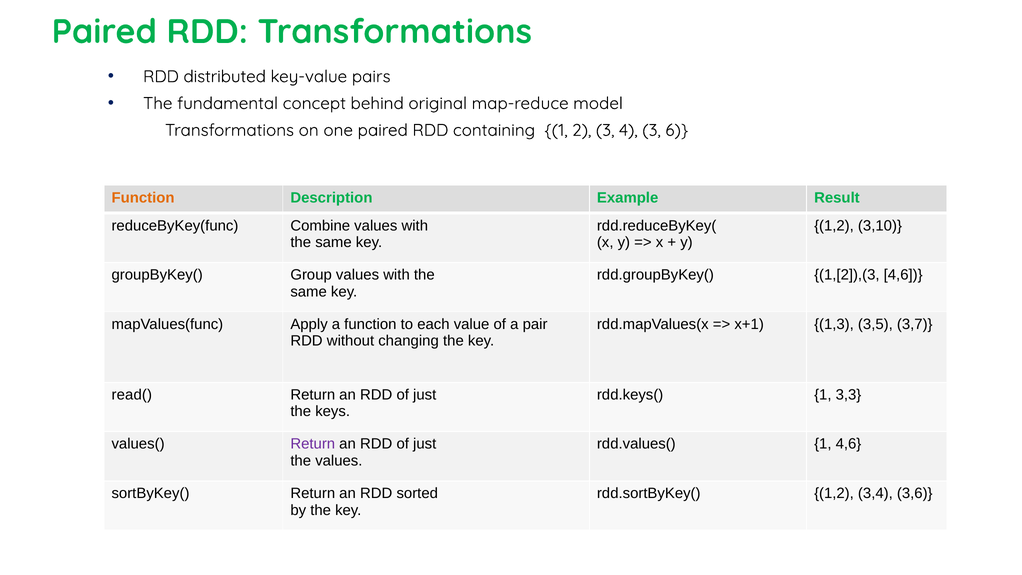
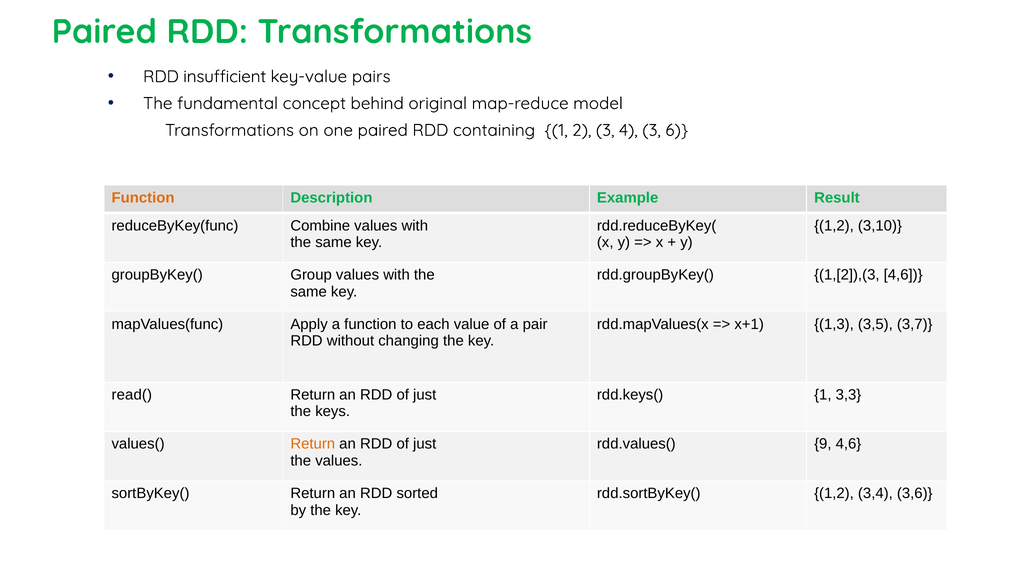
distributed: distributed -> insufficient
Return at (313, 444) colour: purple -> orange
rdd.values( 1: 1 -> 9
